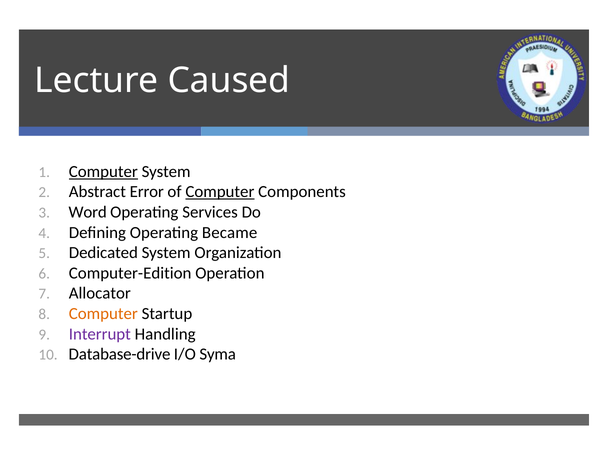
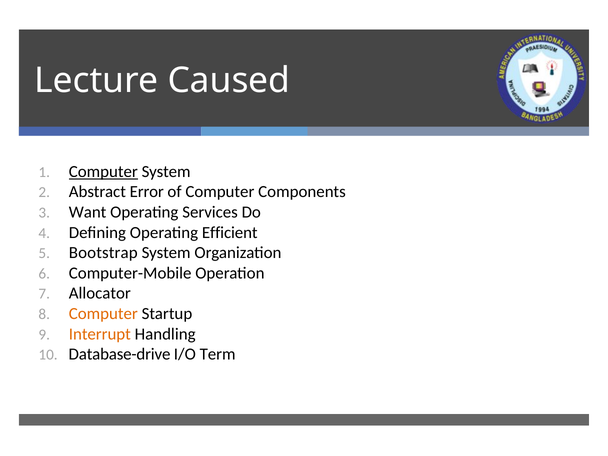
Computer at (220, 192) underline: present -> none
Word: Word -> Want
Became: Became -> Efficient
Dedicated: Dedicated -> Bootstrap
Computer-Edition: Computer-Edition -> Computer-Mobile
Interrupt colour: purple -> orange
Syma: Syma -> Term
